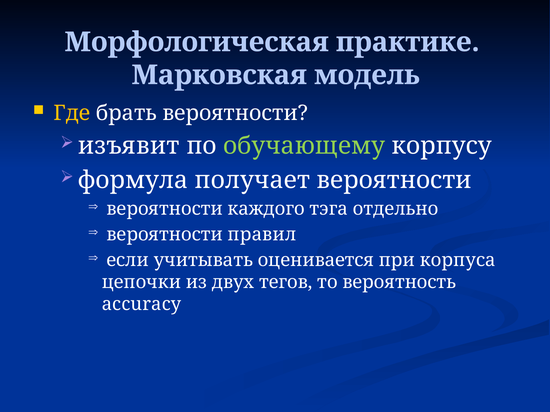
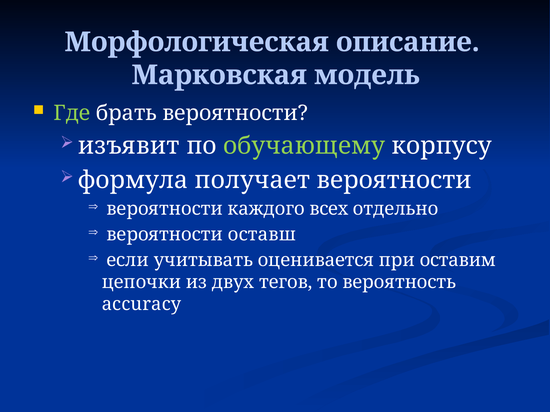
практике: практике -> описание
Где colour: yellow -> light green
тэга: тэга -> всех
правил: правил -> оставш
корпуса: корпуса -> оставим
